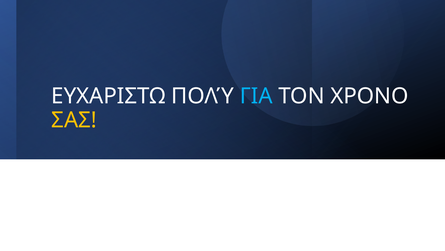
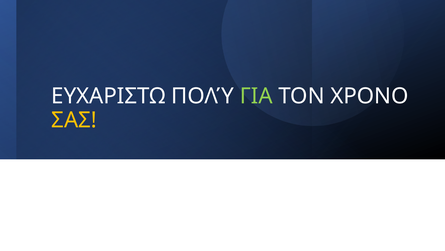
ΓΙΑ colour: light blue -> light green
